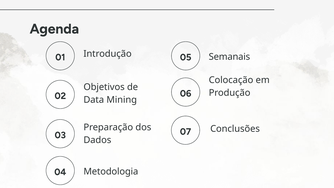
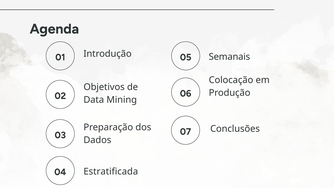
Metodologia: Metodologia -> Estratificada
